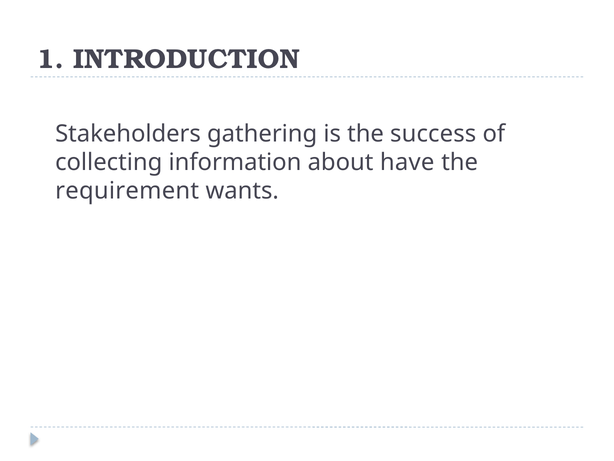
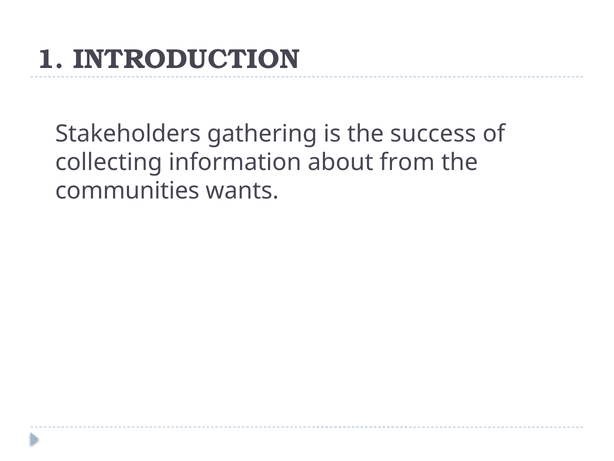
have: have -> from
requirement: requirement -> communities
